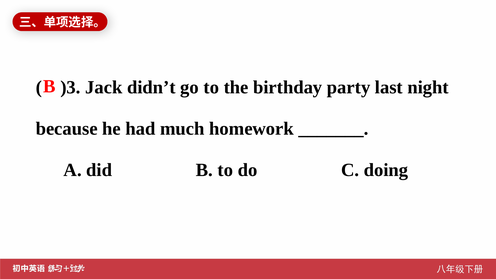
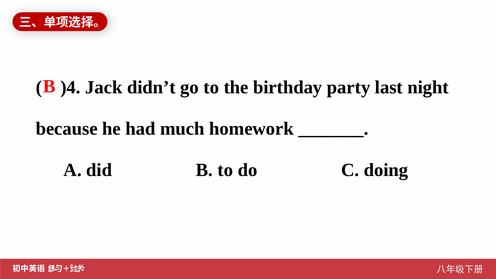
)3: )3 -> )4
